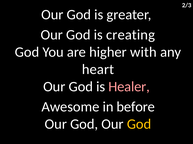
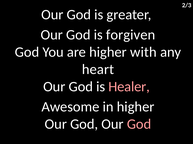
creating: creating -> forgiven
in before: before -> higher
God at (139, 125) colour: yellow -> pink
